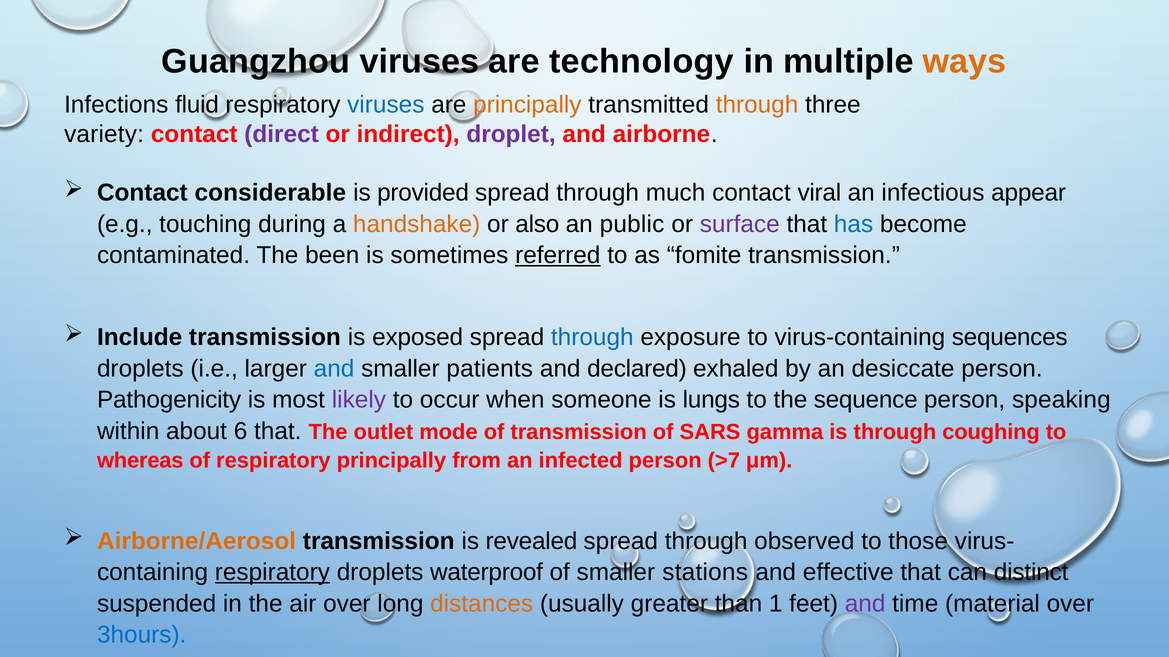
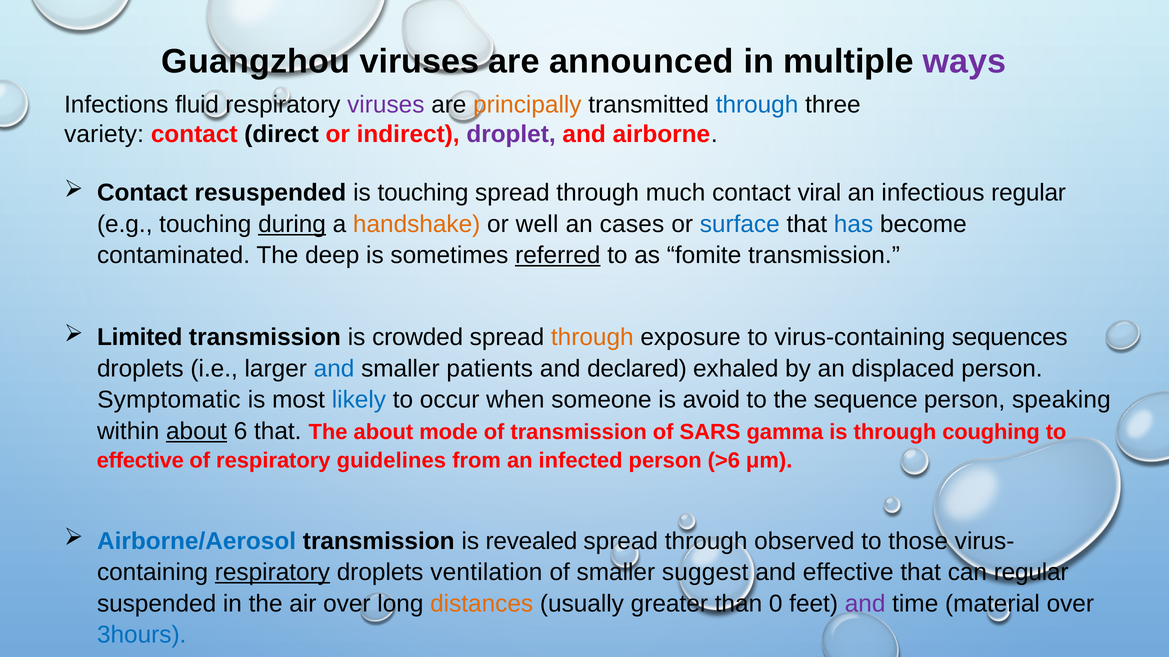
technology: technology -> announced
ways colour: orange -> purple
viruses at (386, 105) colour: blue -> purple
through at (757, 105) colour: orange -> blue
direct colour: purple -> black
considerable: considerable -> resuspended
is provided: provided -> touching
infectious appear: appear -> regular
during underline: none -> present
also: also -> well
public: public -> cases
surface colour: purple -> blue
been: been -> deep
Include: Include -> Limited
exposed: exposed -> crowded
through at (592, 338) colour: blue -> orange
desiccate: desiccate -> displaced
Pathogenicity: Pathogenicity -> Symptomatic
likely colour: purple -> blue
lungs: lungs -> avoid
about at (197, 432) underline: none -> present
The outlet: outlet -> about
whereas at (140, 461): whereas -> effective
respiratory principally: principally -> guidelines
>7: >7 -> >6
Airborne/Aerosol colour: orange -> blue
waterproof: waterproof -> ventilation
stations: stations -> suggest
can distinct: distinct -> regular
1: 1 -> 0
